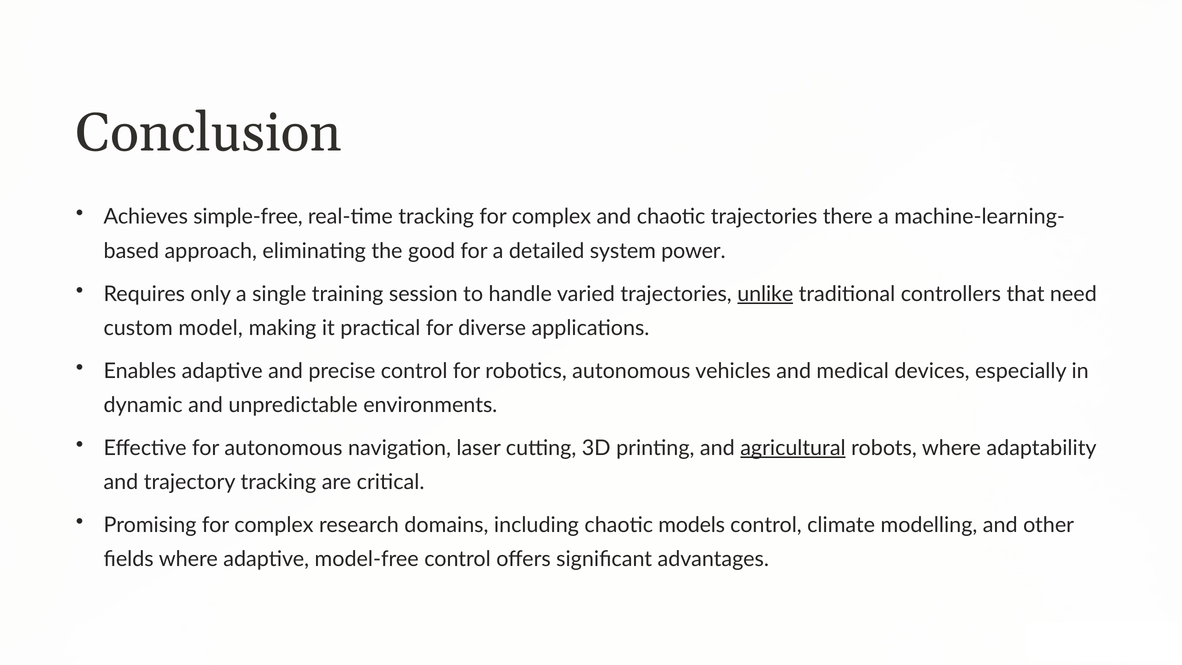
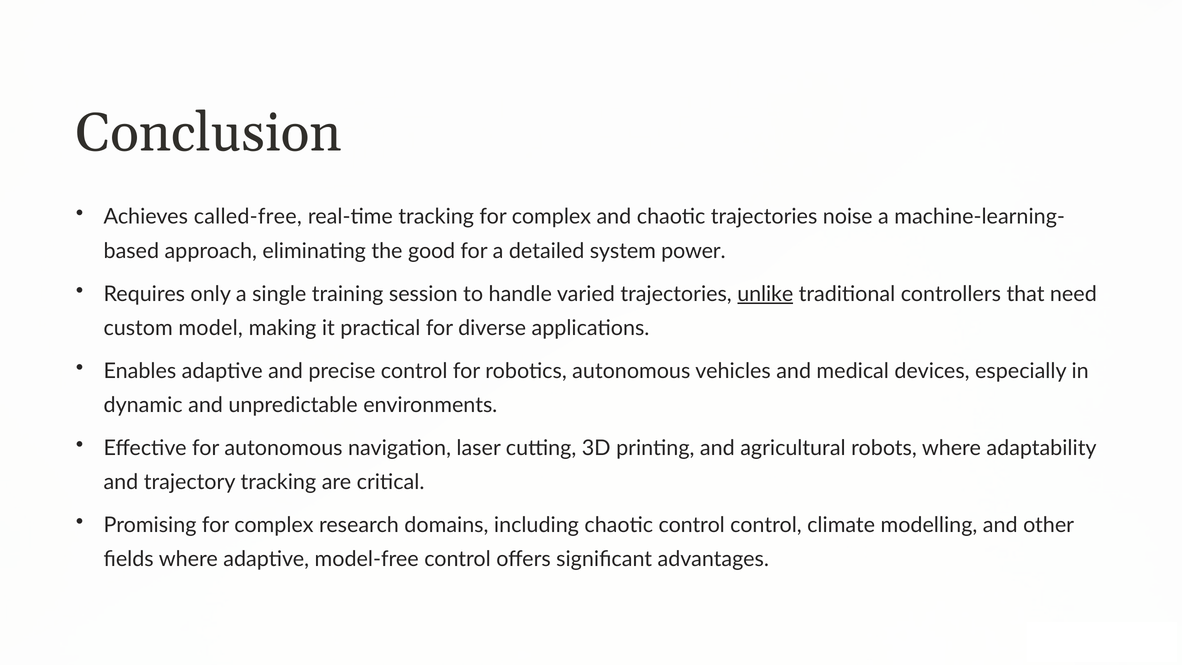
simple-free: simple-free -> called-free
there: there -> noise
agricultural underline: present -> none
chaotic models: models -> control
